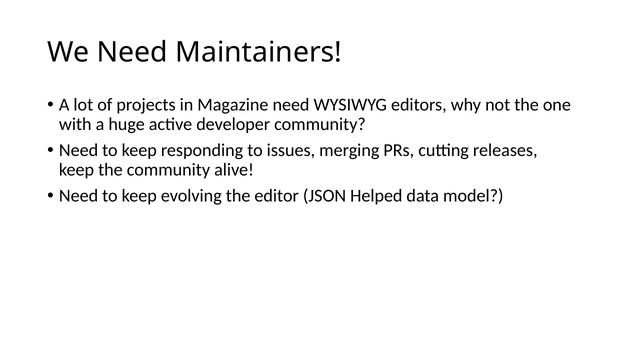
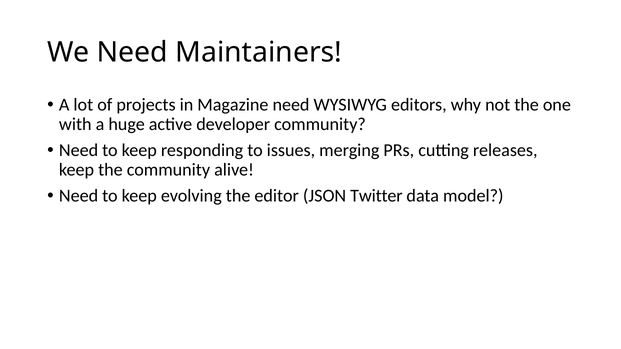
Helped: Helped -> Twitter
